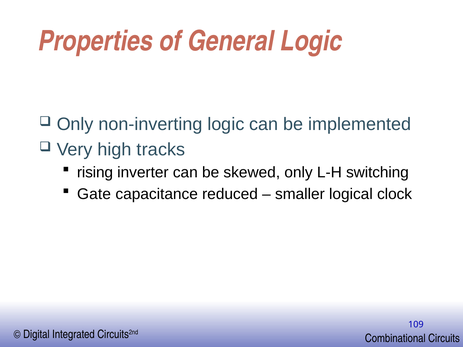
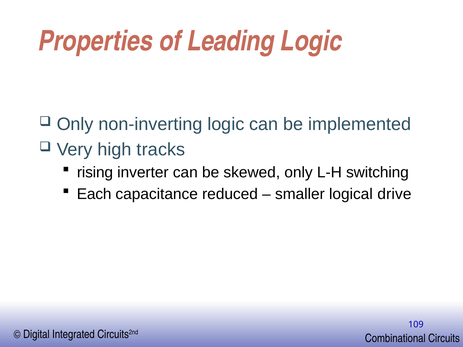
General: General -> Leading
Gate: Gate -> Each
clock: clock -> drive
